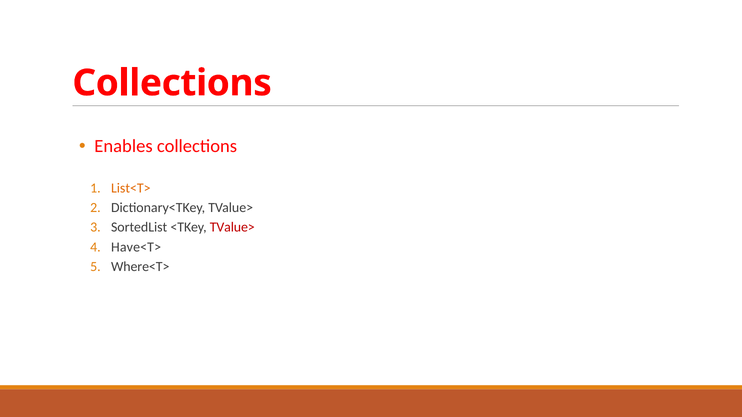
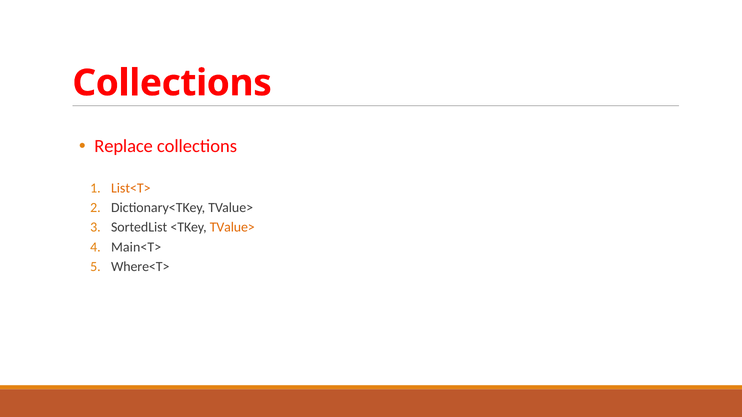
Enables: Enables -> Replace
TValue> at (232, 228) colour: red -> orange
Have<T>: Have<T> -> Main<T>
